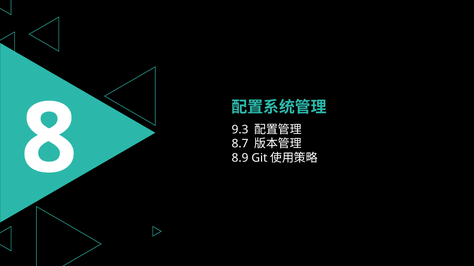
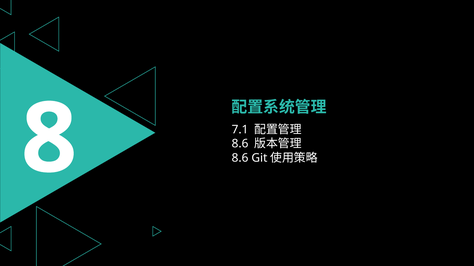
9.3: 9.3 -> 7.1
8.7 at (240, 144): 8.7 -> 8.6
8.9 at (240, 158): 8.9 -> 8.6
